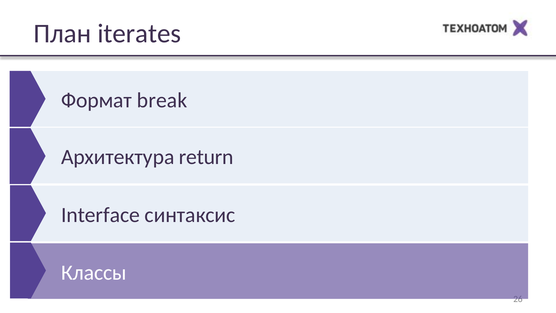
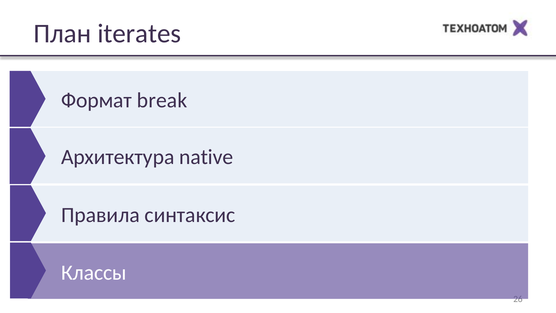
return: return -> native
Interface: Interface -> Правила
